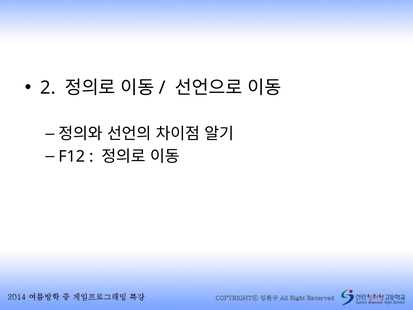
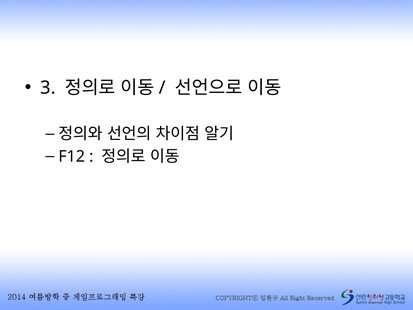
2: 2 -> 3
